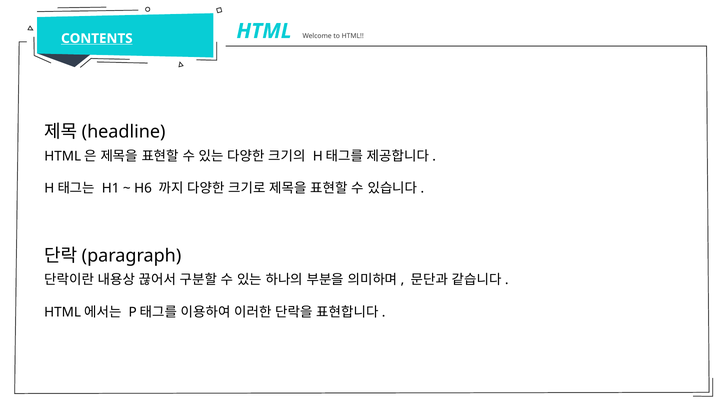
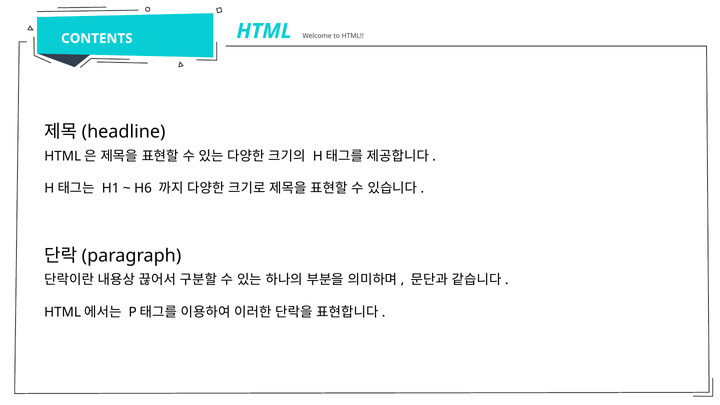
CONTENTS underline: present -> none
